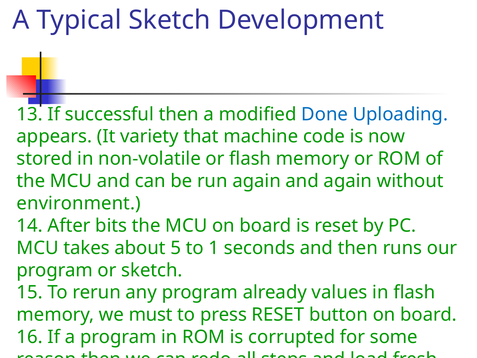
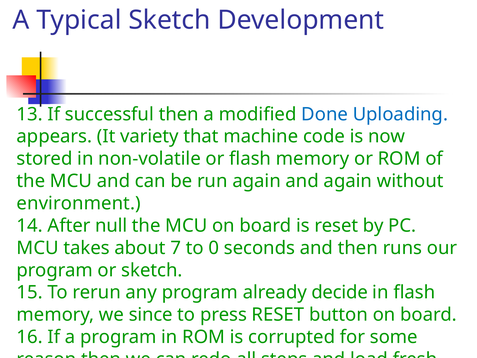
bits: bits -> null
5: 5 -> 7
1: 1 -> 0
values: values -> decide
must: must -> since
